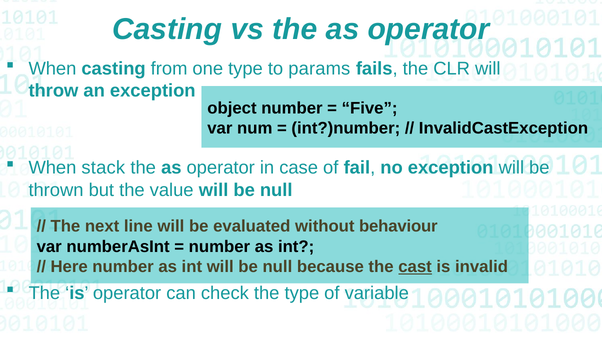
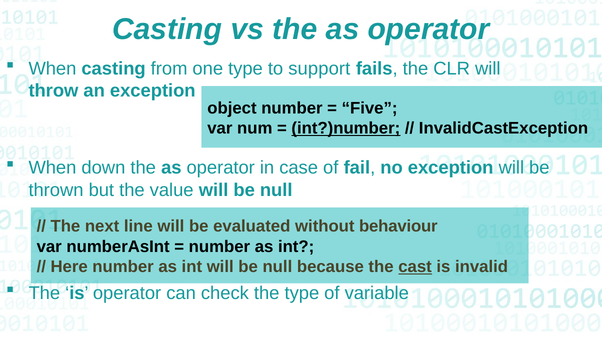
params: params -> support
int?)number underline: none -> present
stack: stack -> down
